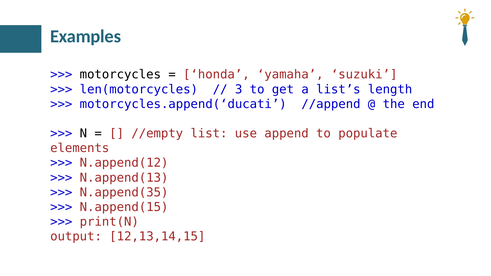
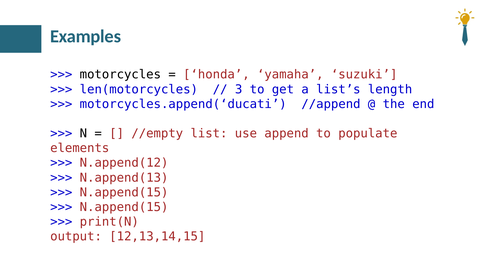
N.append(35 at (124, 192): N.append(35 -> N.append(15
